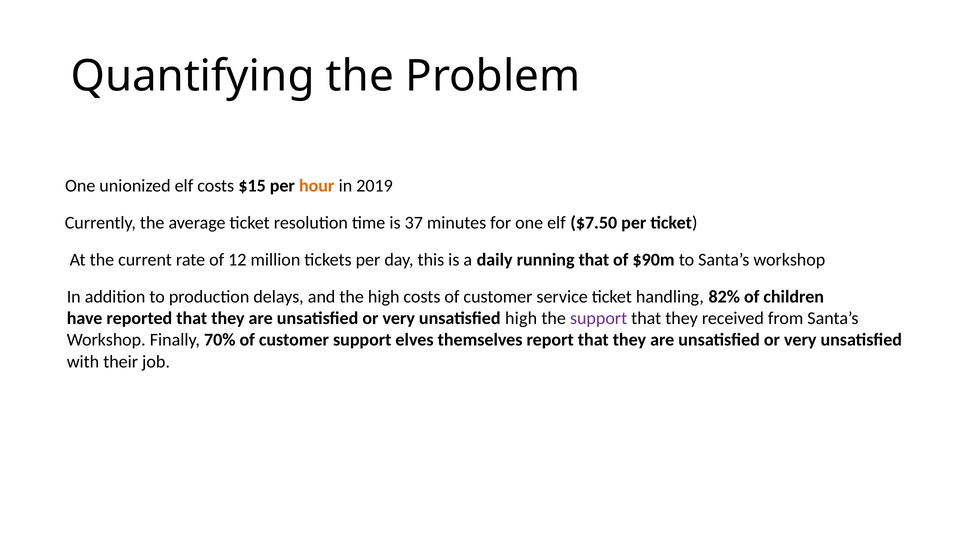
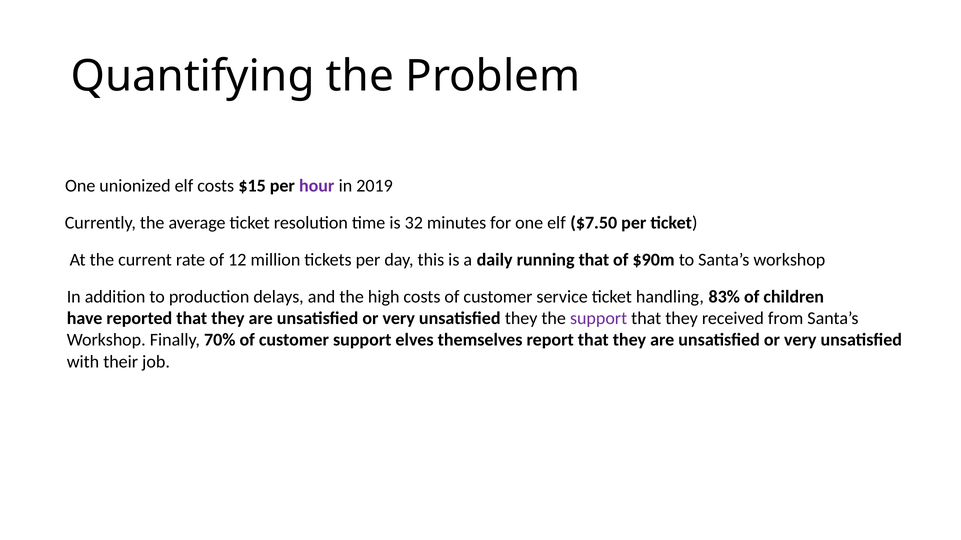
hour colour: orange -> purple
37: 37 -> 32
82%: 82% -> 83%
unsatisfied high: high -> they
